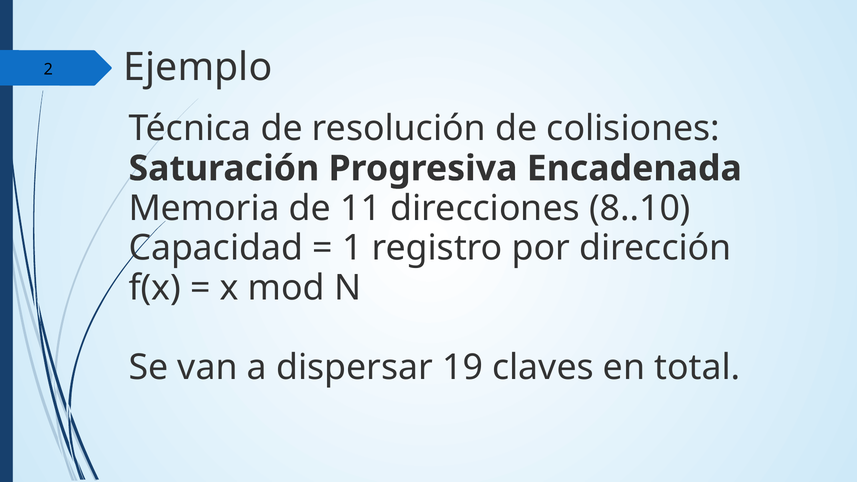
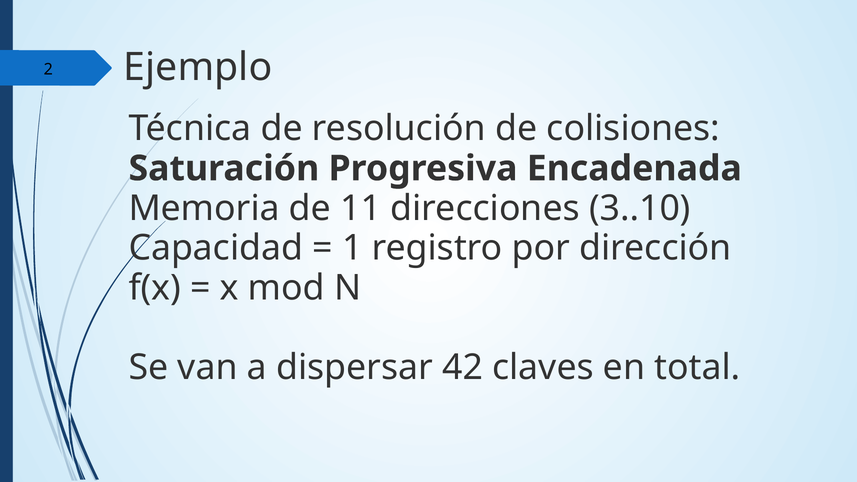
8..10: 8..10 -> 3..10
19: 19 -> 42
